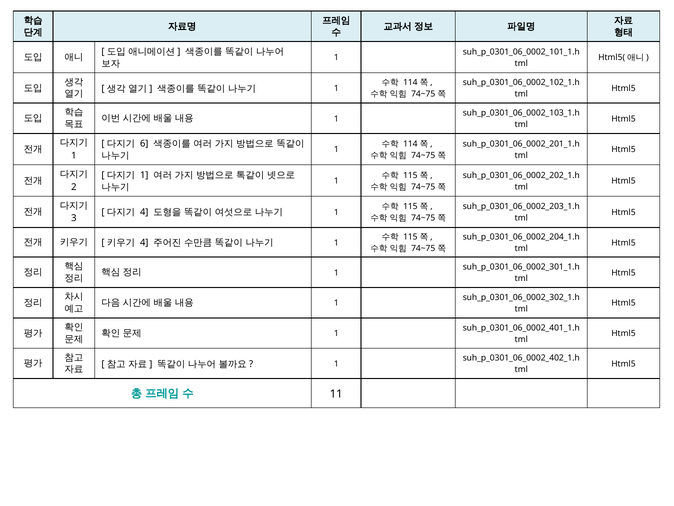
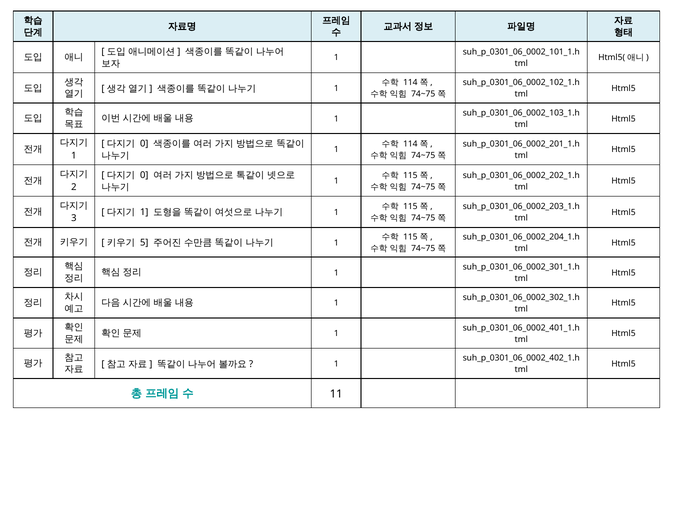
6 at (144, 144): 6 -> 0
1 at (144, 175): 1 -> 0
4 at (144, 212): 4 -> 1
4 at (144, 243): 4 -> 5
